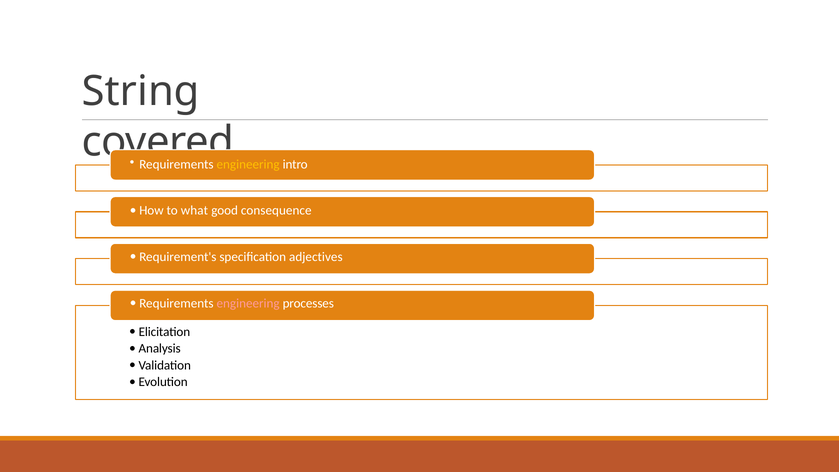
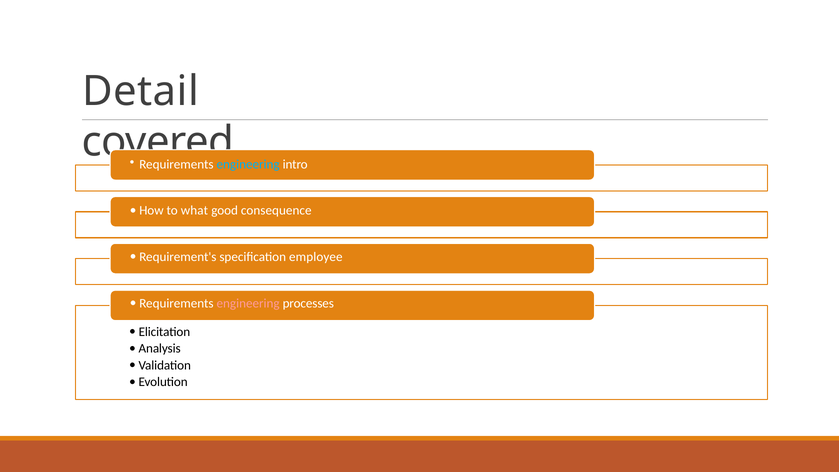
String: String -> Detail
engineering at (248, 164) colour: yellow -> light blue
adjectives: adjectives -> employee
